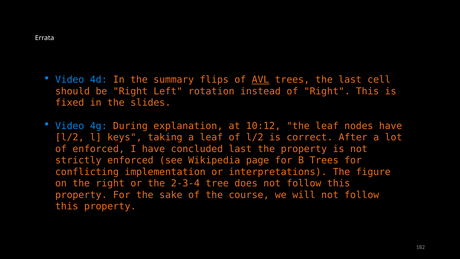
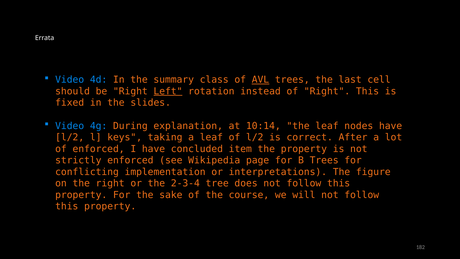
flips: flips -> class
Left underline: none -> present
10:12: 10:12 -> 10:14
concluded last: last -> item
